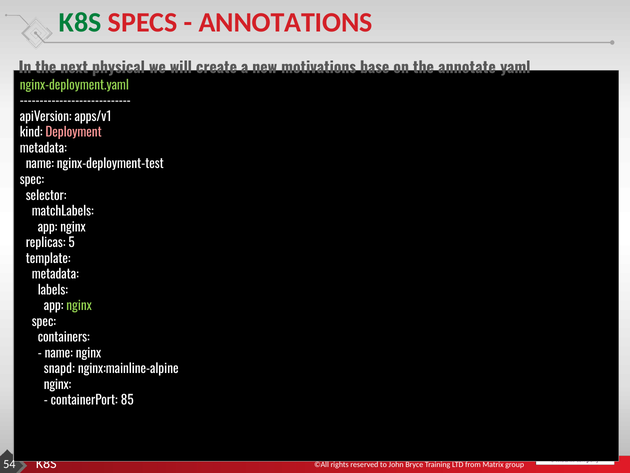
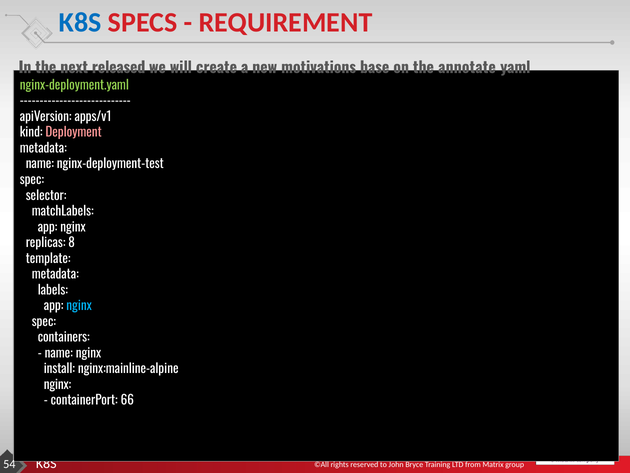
K8S at (80, 23) colour: green -> blue
ANNOTATIONS: ANNOTATIONS -> REQUIREMENT
physical: physical -> released
5: 5 -> 8
nginx at (79, 306) colour: light green -> light blue
snapd: snapd -> install
85: 85 -> 66
